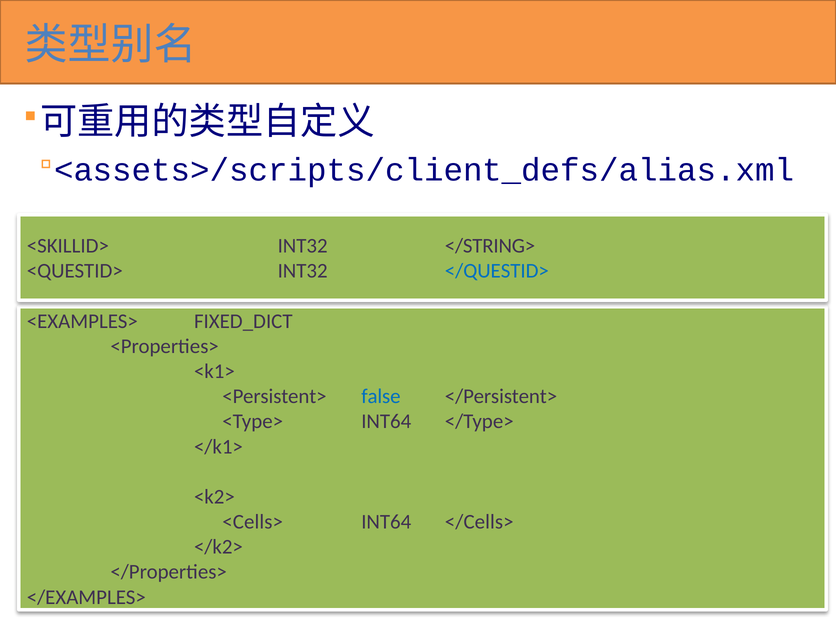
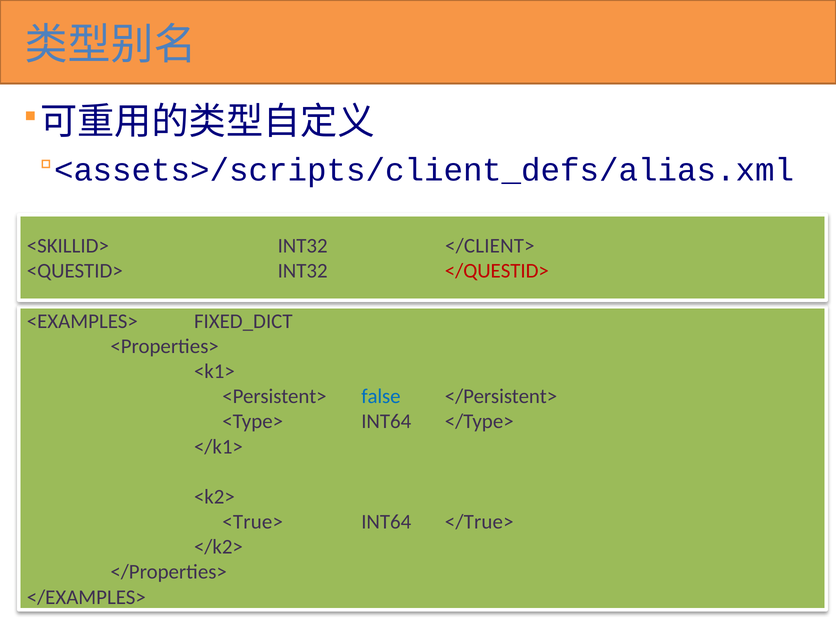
</STRING>: </STRING> -> </CLIENT>
</QUESTID> colour: blue -> red
<Cells>: <Cells> -> <True>
</Cells>: </Cells> -> </True>
